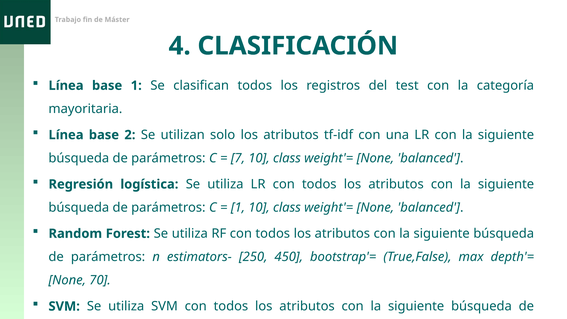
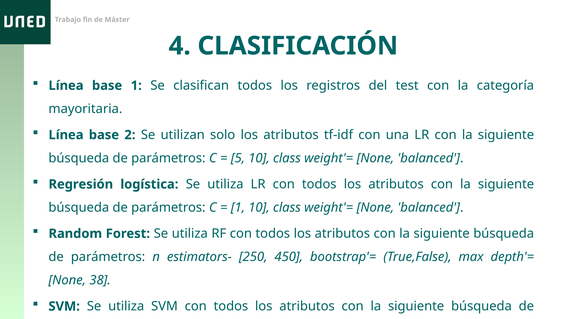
7: 7 -> 5
70: 70 -> 38
